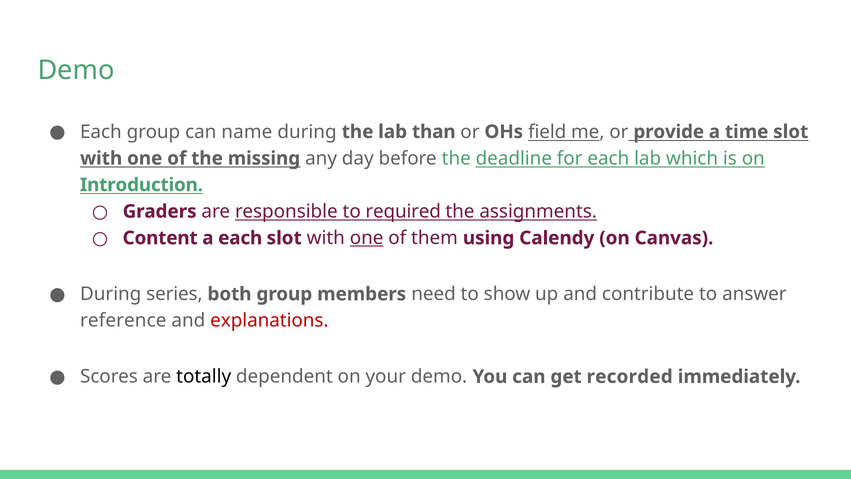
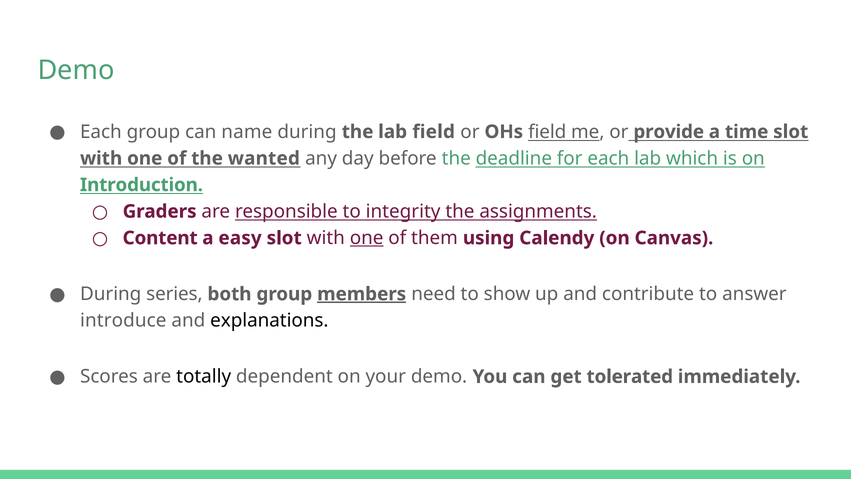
lab than: than -> field
missing: missing -> wanted
required: required -> integrity
a each: each -> easy
members underline: none -> present
reference: reference -> introduce
explanations colour: red -> black
recorded: recorded -> tolerated
